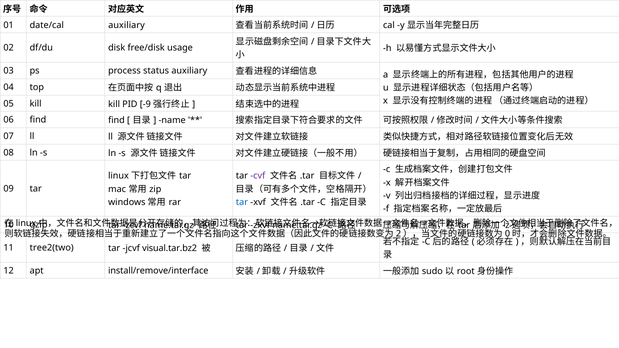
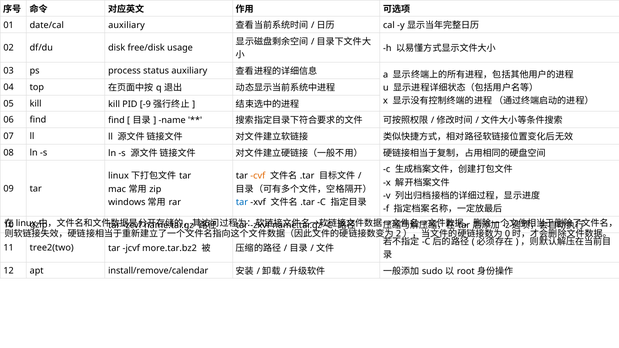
cvf colour: purple -> orange
visual.tar.bz2: visual.tar.bz2 -> more.tar.bz2
install/remove/interface: install/remove/interface -> install/remove/calendar
